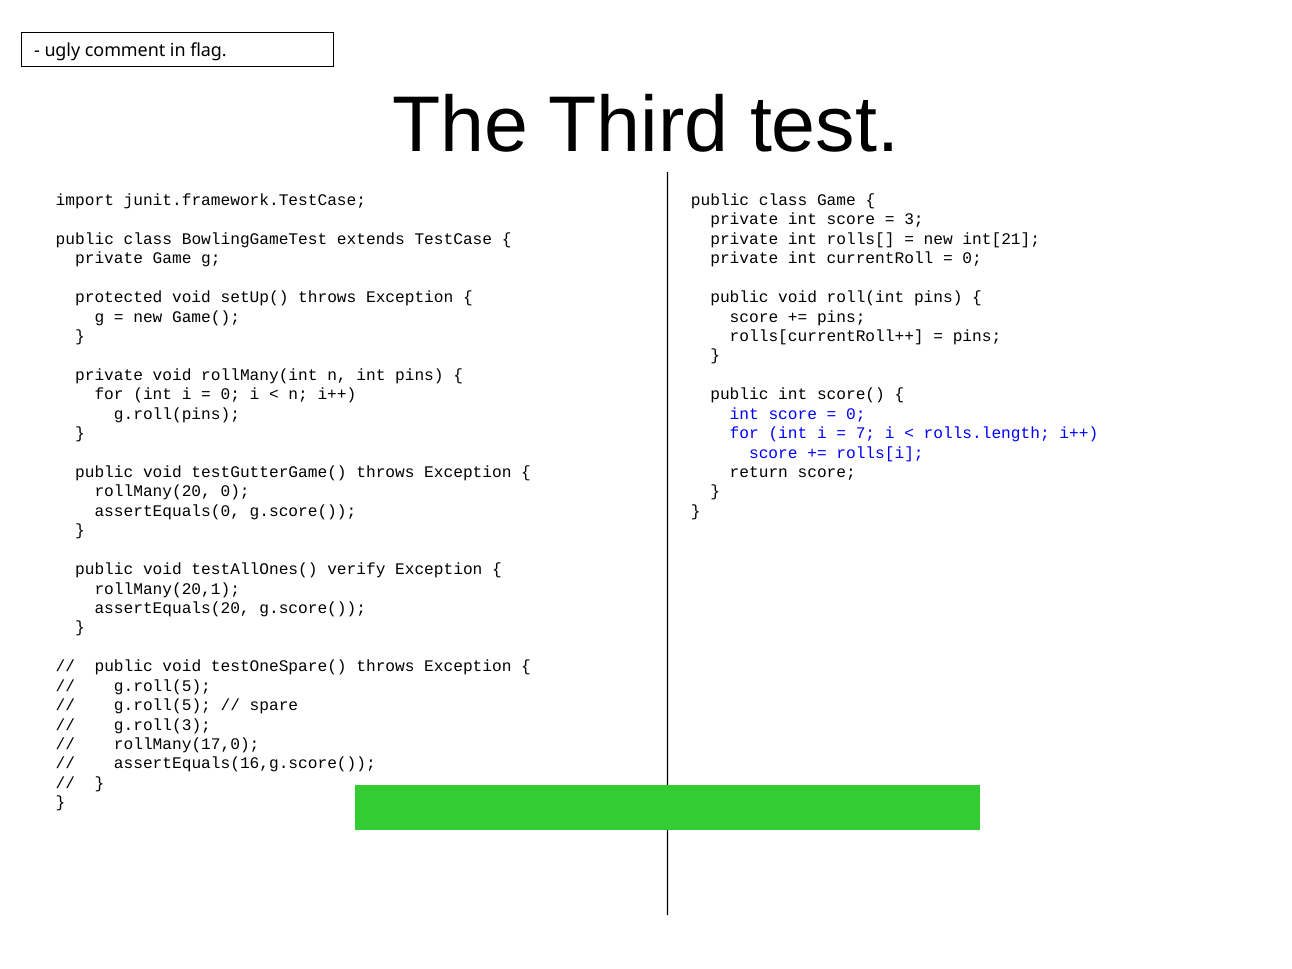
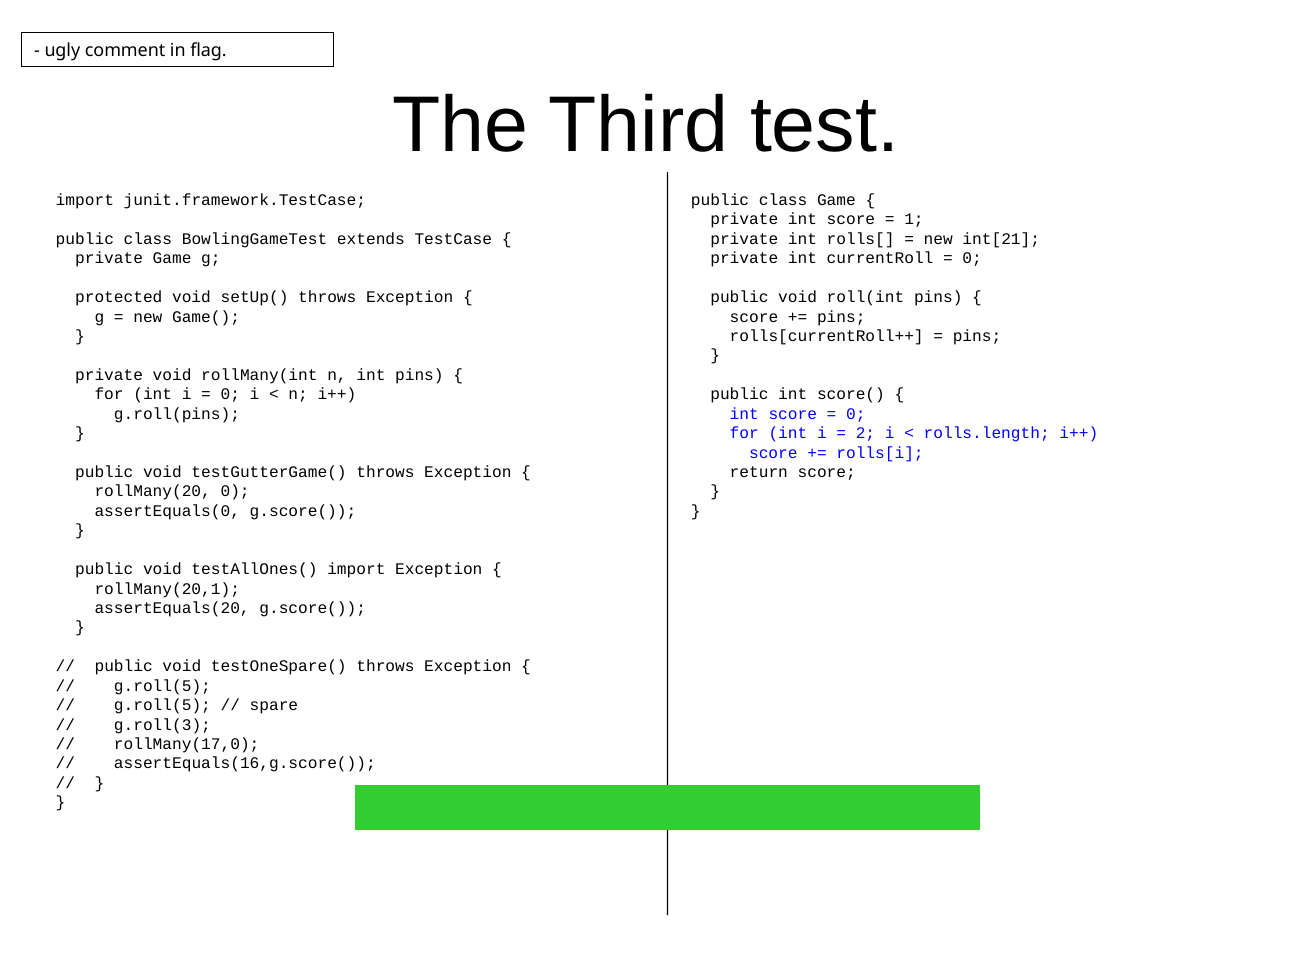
3: 3 -> 1
7: 7 -> 2
testAllOnes( verify: verify -> import
